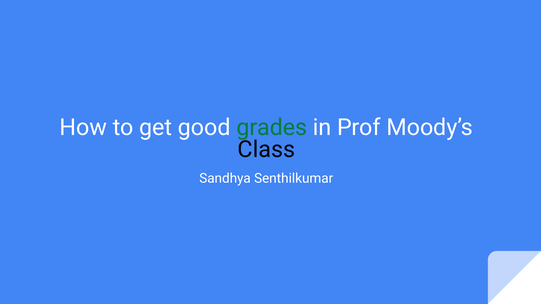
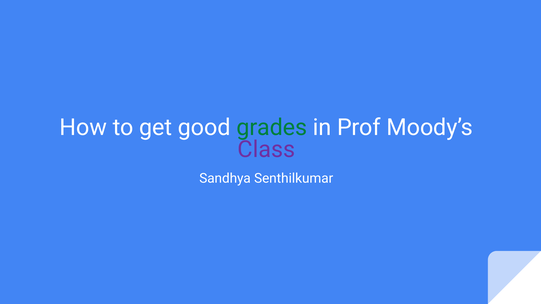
Class colour: black -> purple
